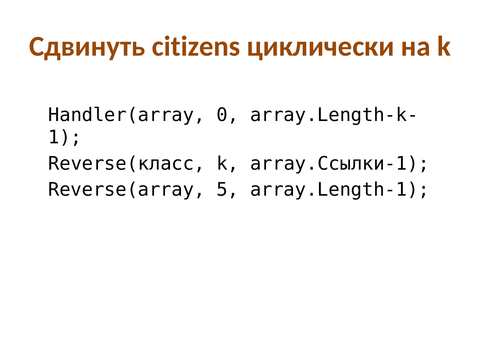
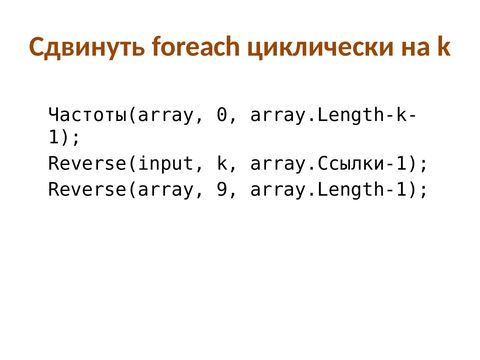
citizens: citizens -> foreach
Handler(array: Handler(array -> Частоты(array
Reverse(класс: Reverse(класс -> Reverse(input
5: 5 -> 9
